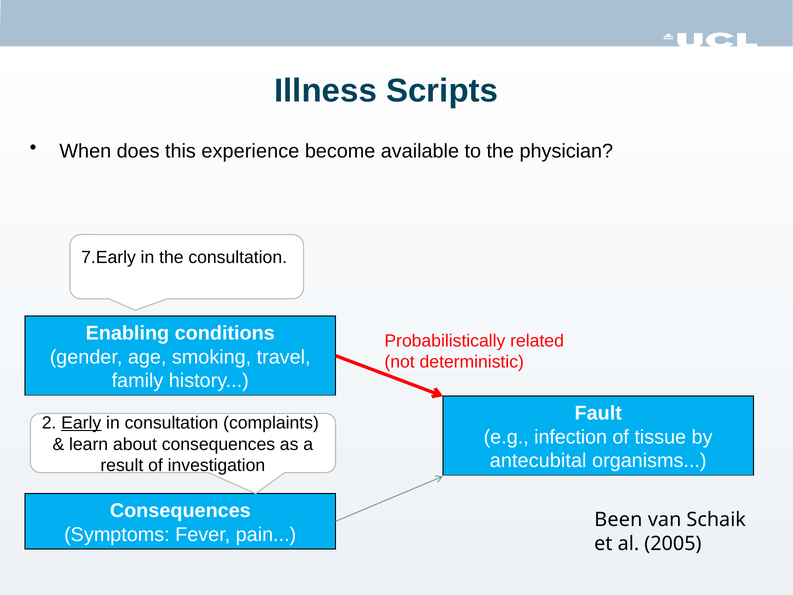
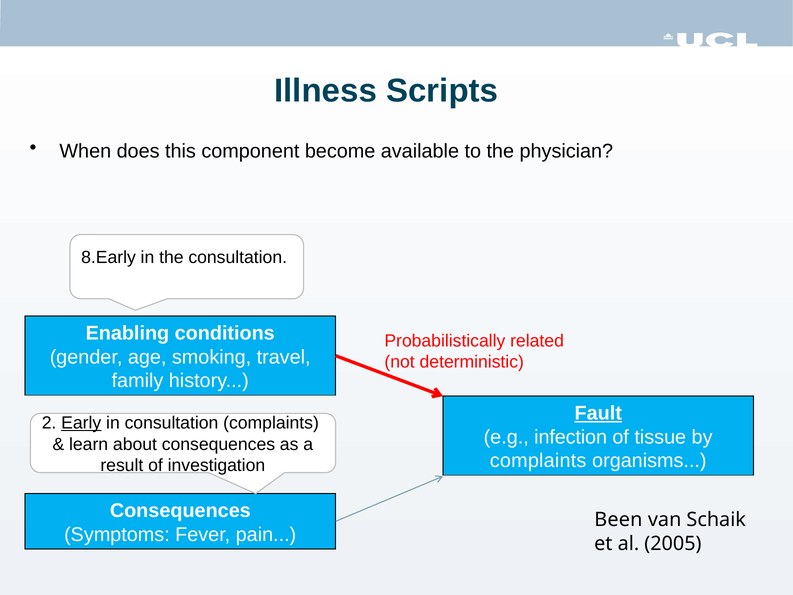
experience: experience -> component
7.Early: 7.Early -> 8.Early
Fault underline: none -> present
antecubital at (538, 461): antecubital -> complaints
